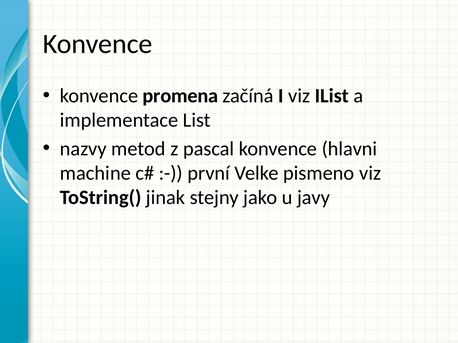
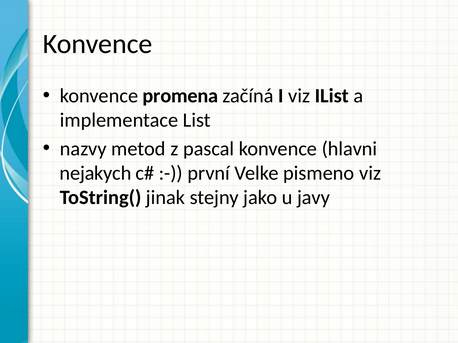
machine: machine -> nejakych
